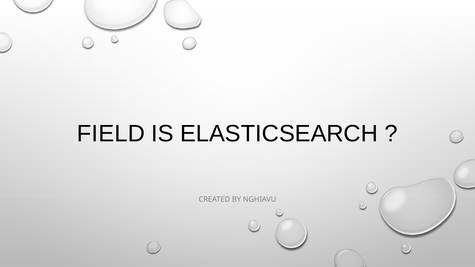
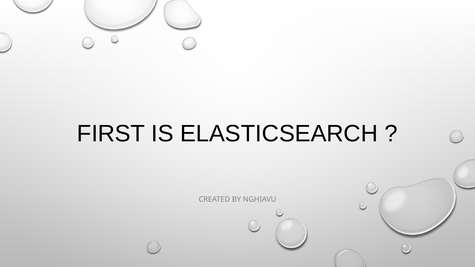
FIELD: FIELD -> FIRST
